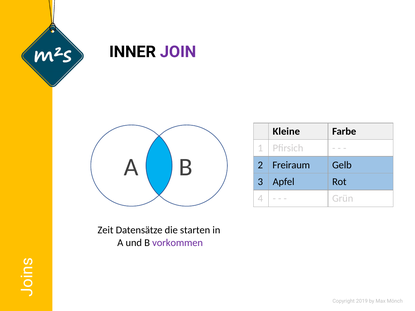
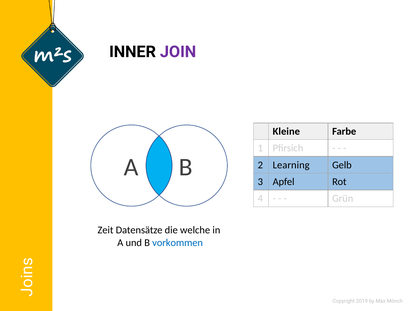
Freiraum: Freiraum -> Learning
starten: starten -> welche
vorkommen colour: purple -> blue
